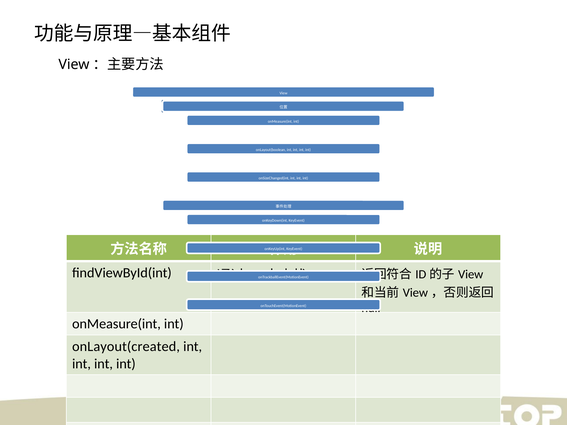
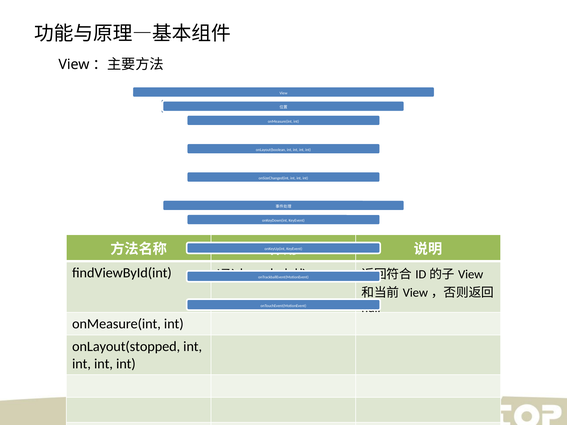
onLayout(created: onLayout(created -> onLayout(stopped
